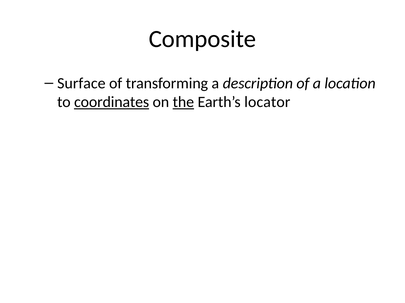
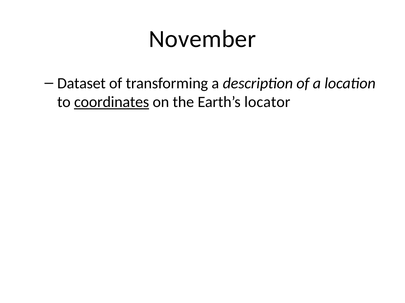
Composite: Composite -> November
Surface: Surface -> Dataset
the underline: present -> none
